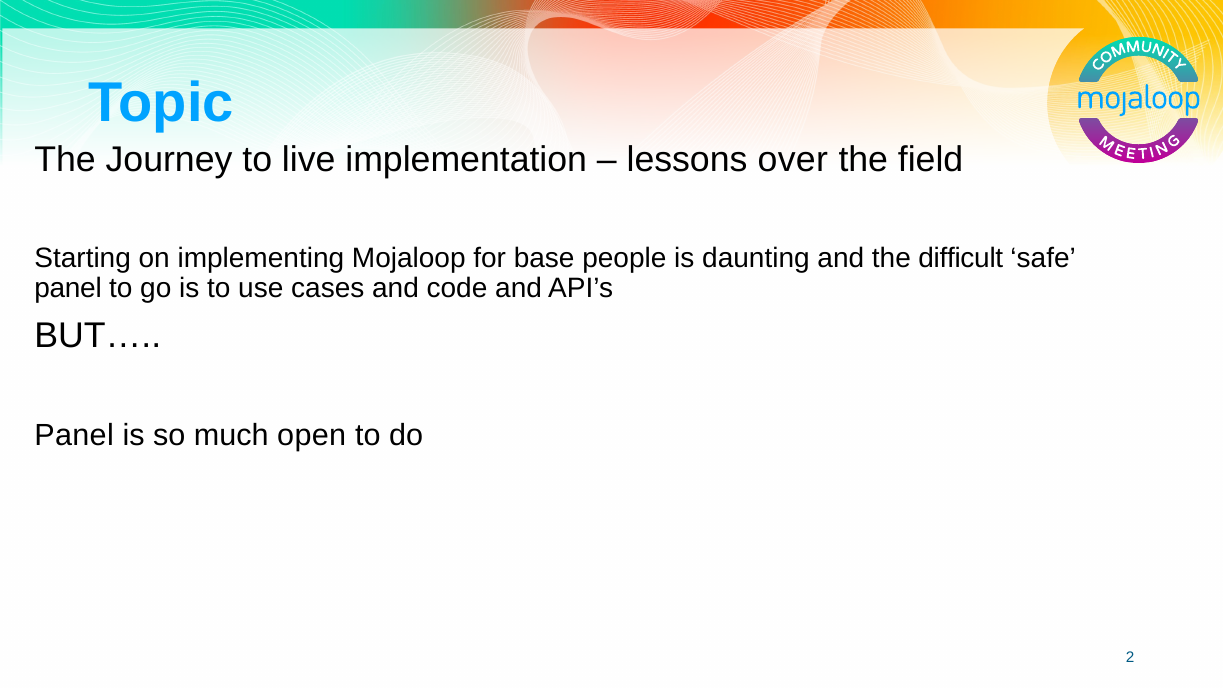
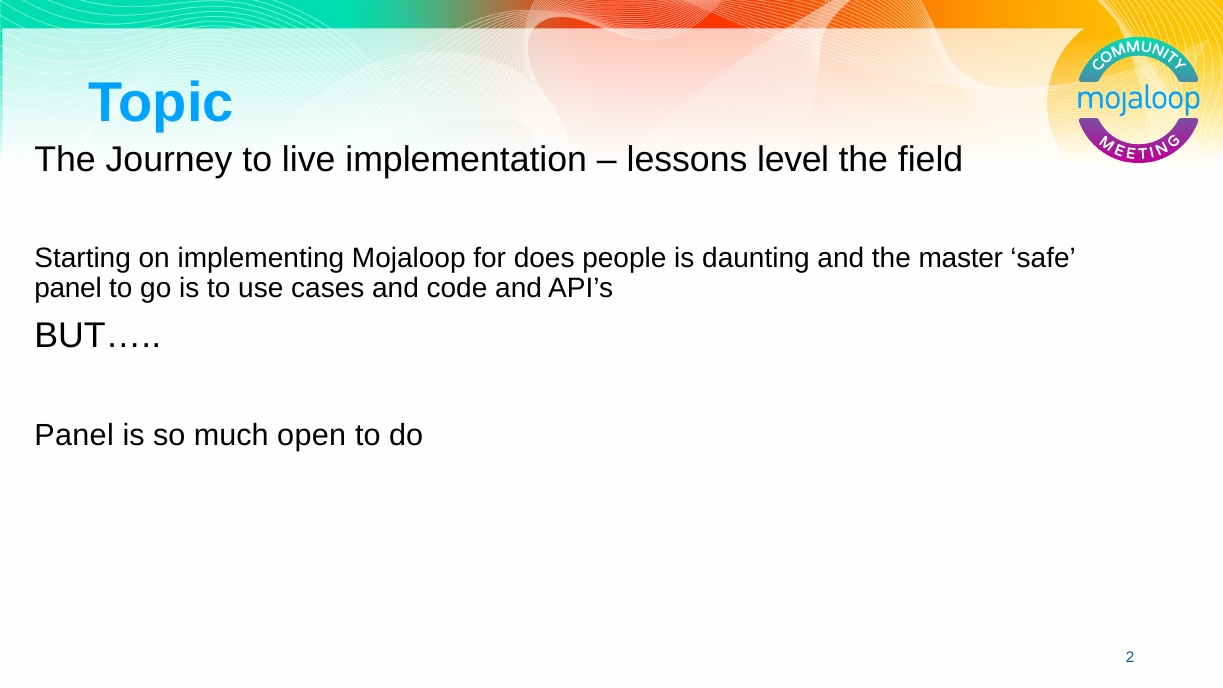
over: over -> level
base: base -> does
difficult: difficult -> master
